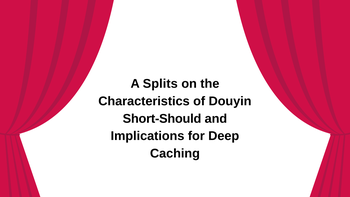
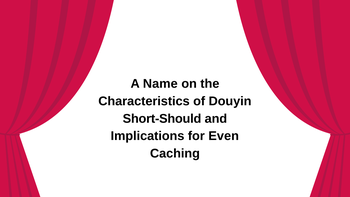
Splits: Splits -> Name
Deep: Deep -> Even
